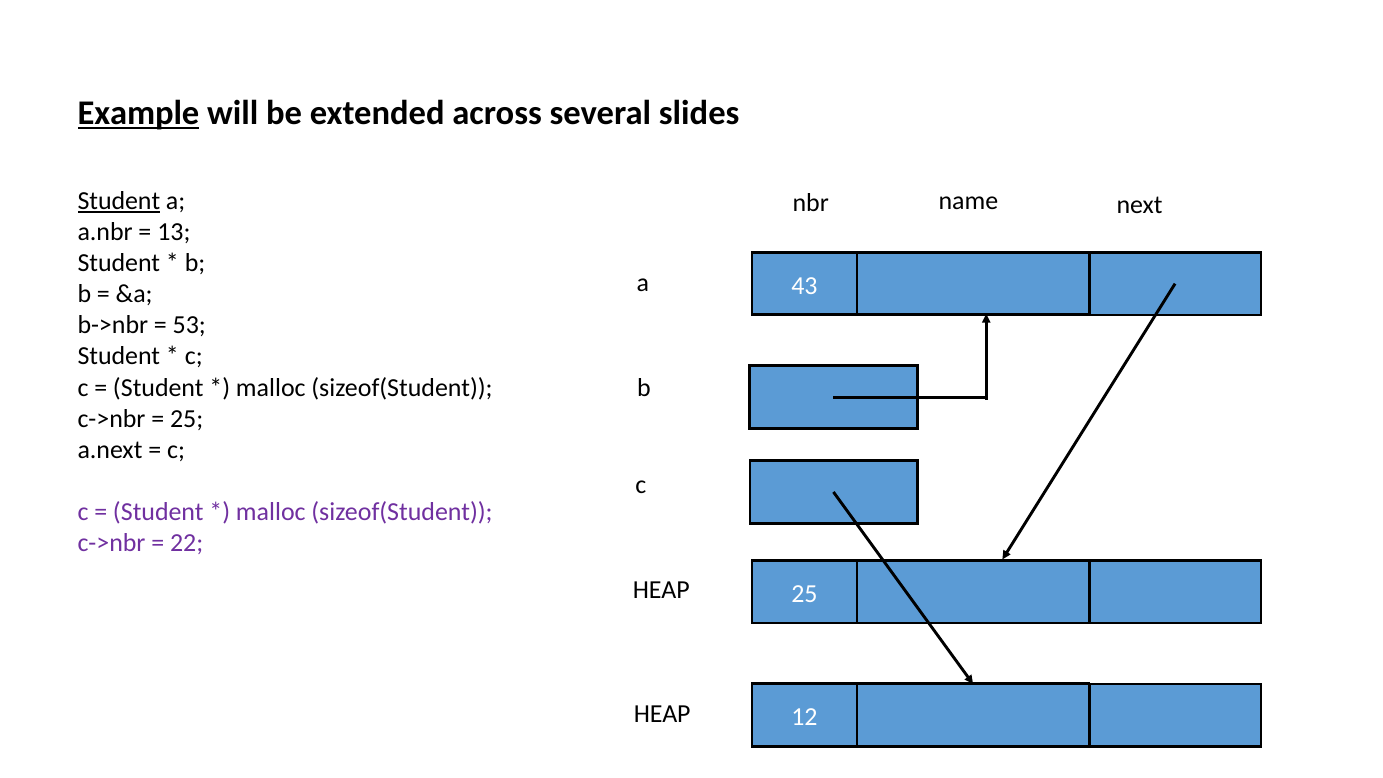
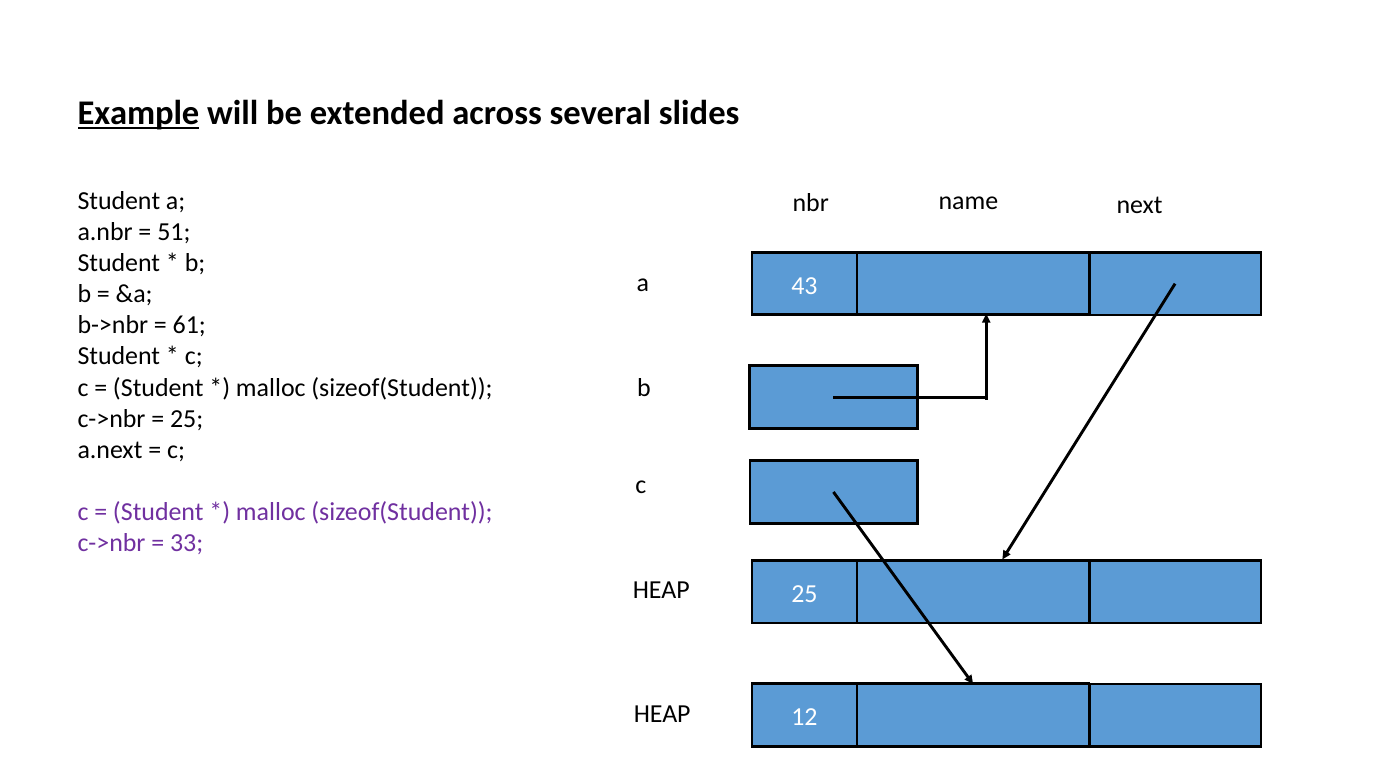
Student at (119, 201) underline: present -> none
13: 13 -> 51
53: 53 -> 61
22: 22 -> 33
